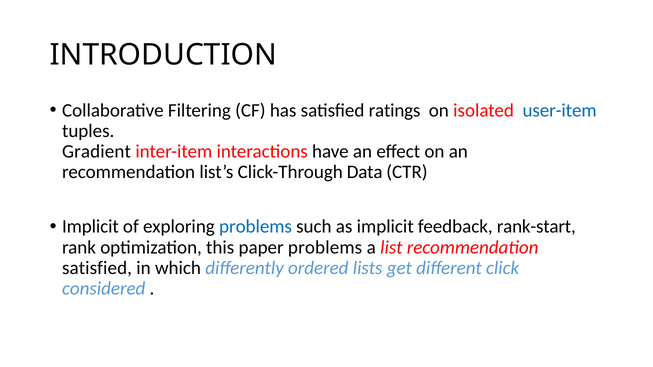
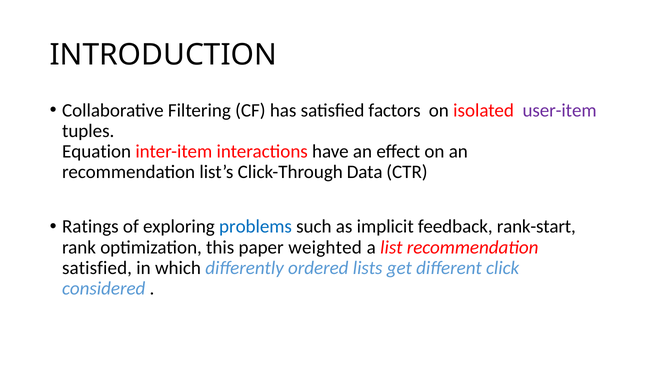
ratings: ratings -> factors
user-item colour: blue -> purple
Gradient: Gradient -> Equation
Implicit at (90, 227): Implicit -> Ratings
paper problems: problems -> weighted
